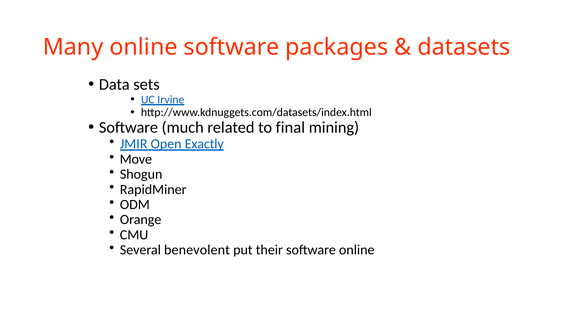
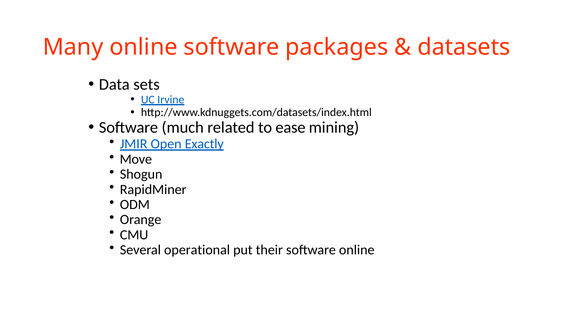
final: final -> ease
benevolent: benevolent -> operational
